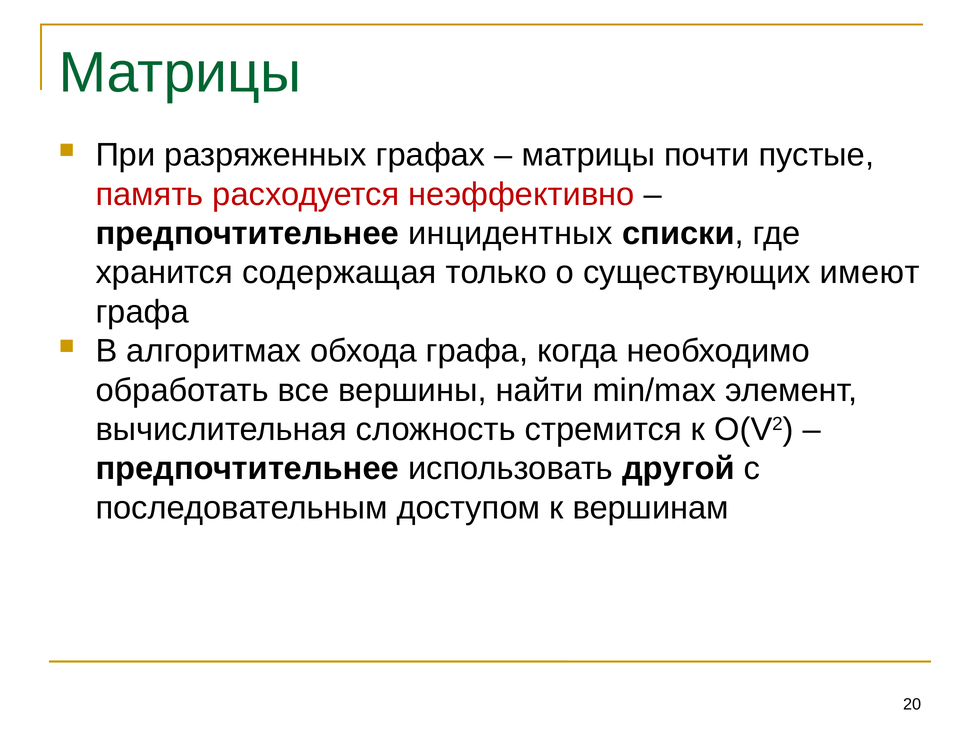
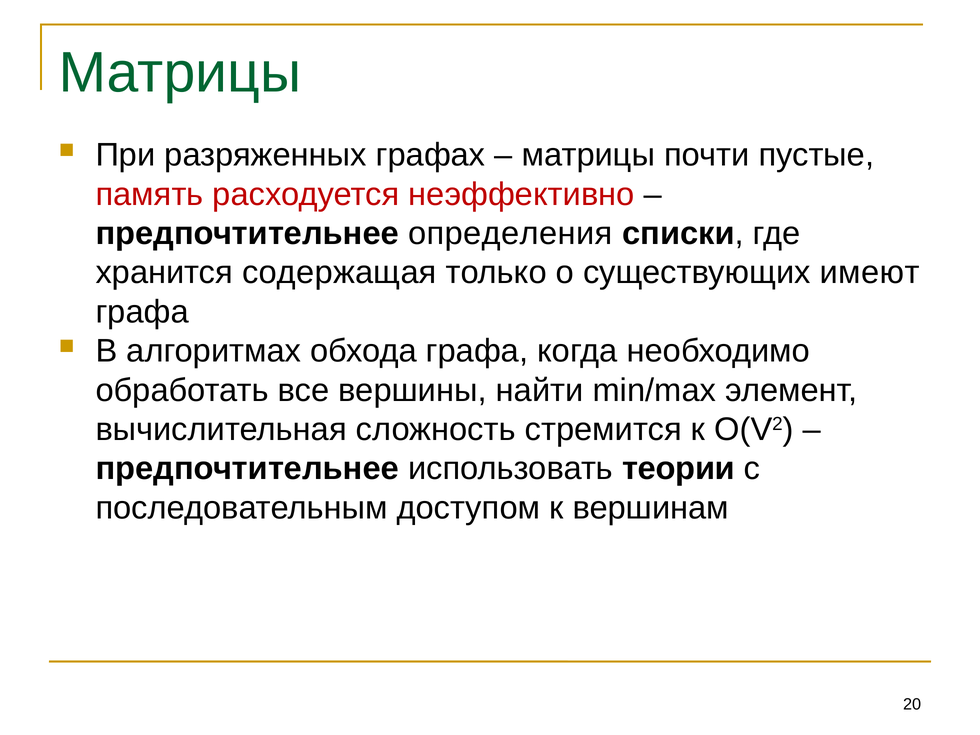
инцидентных: инцидентных -> определения
другой: другой -> теории
